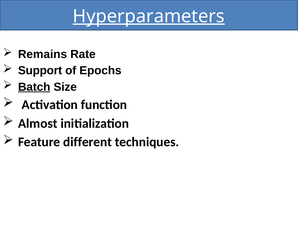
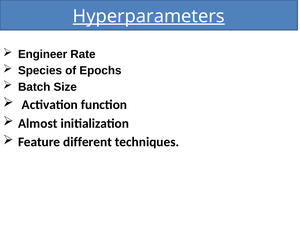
Remains: Remains -> Engineer
Support: Support -> Species
Batch underline: present -> none
